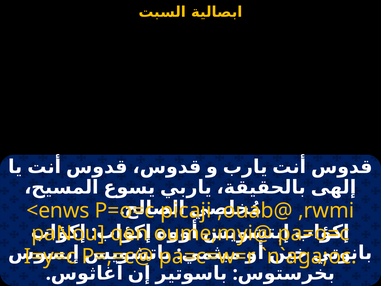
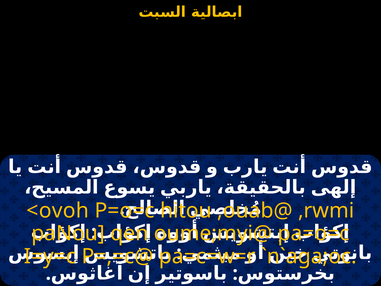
<enws: <enws -> <ovoh
picaji: picaji -> hitou
